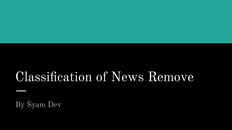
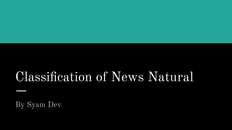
Remove: Remove -> Natural
